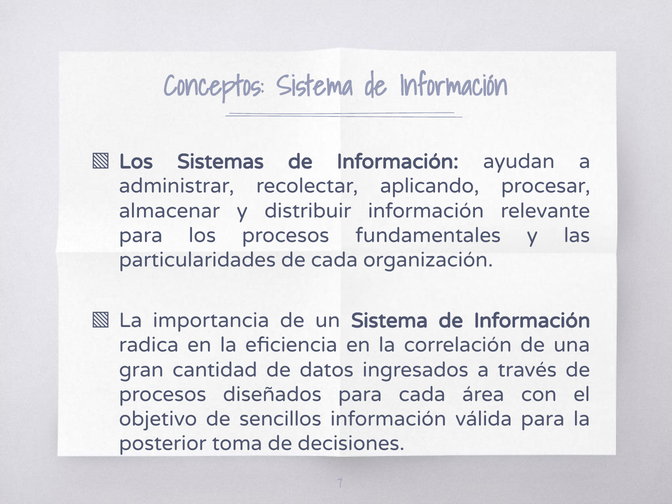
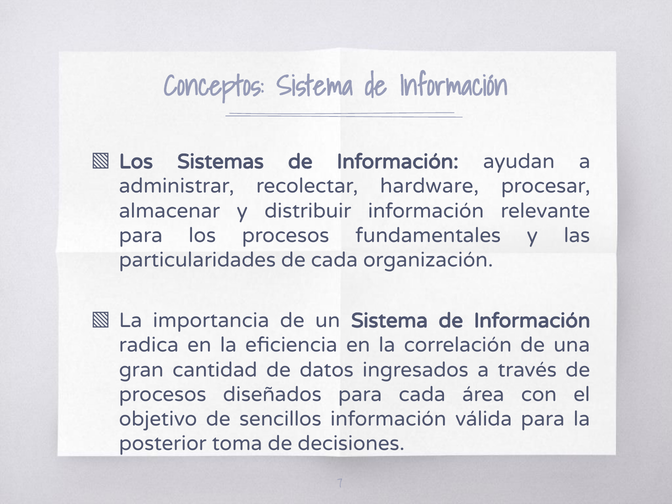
aplicando: aplicando -> hardware
